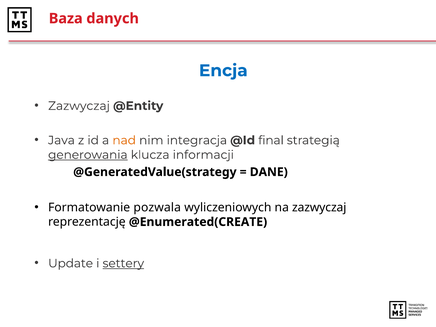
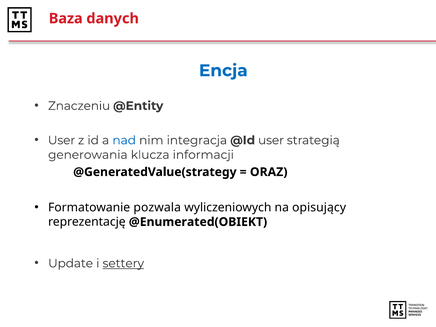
Zazwyczaj at (79, 106): Zazwyczaj -> Znaczeniu
Java at (62, 140): Java -> User
nad colour: orange -> blue
@Id final: final -> user
generowania underline: present -> none
DANE: DANE -> ORAZ
na zazwyczaj: zazwyczaj -> opisujący
@Enumerated(CREATE: @Enumerated(CREATE -> @Enumerated(OBIEKT
